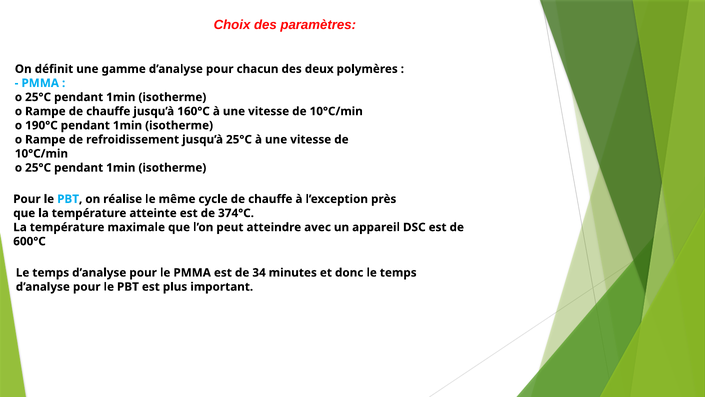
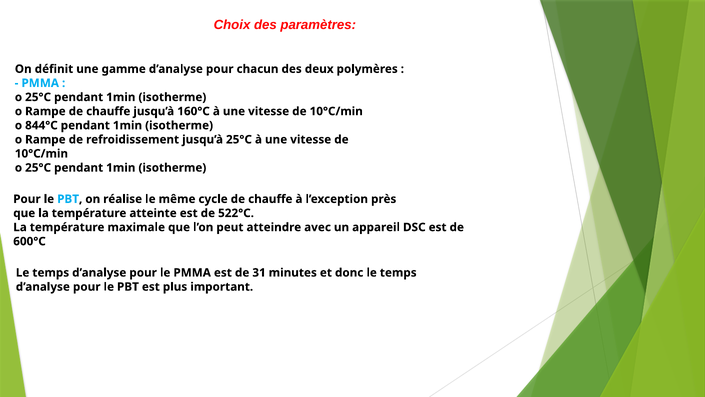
190°C: 190°C -> 844°C
374°C: 374°C -> 522°C
34: 34 -> 31
